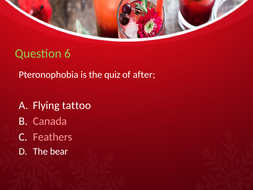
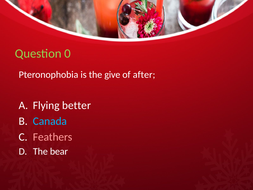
6: 6 -> 0
quiz: quiz -> give
tattoo: tattoo -> better
Canada colour: pink -> light blue
